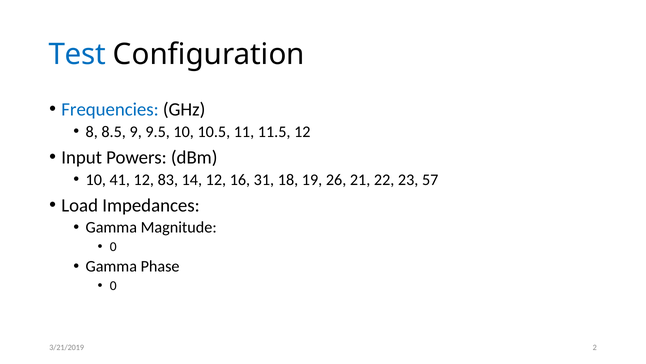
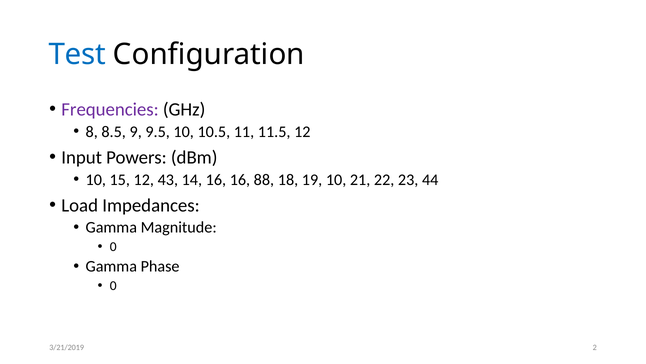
Frequencies colour: blue -> purple
41: 41 -> 15
83: 83 -> 43
14 12: 12 -> 16
31: 31 -> 88
19 26: 26 -> 10
57: 57 -> 44
